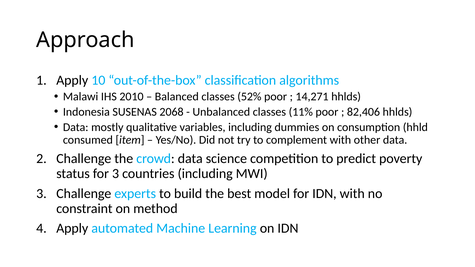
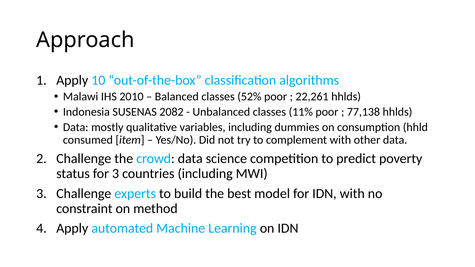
14,271: 14,271 -> 22,261
2068: 2068 -> 2082
82,406: 82,406 -> 77,138
